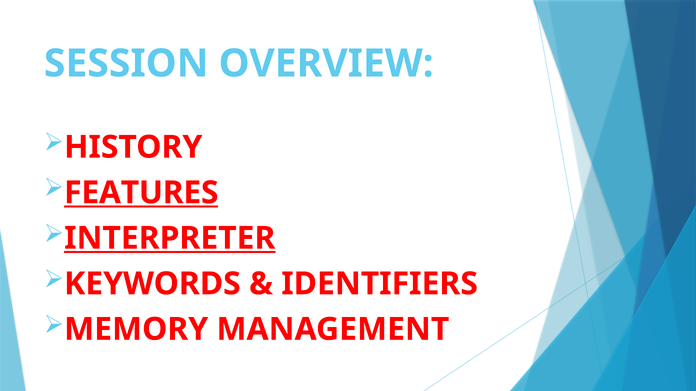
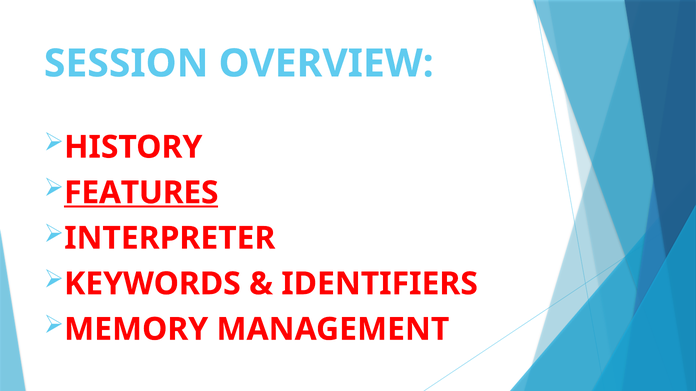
INTERPRETER underline: present -> none
